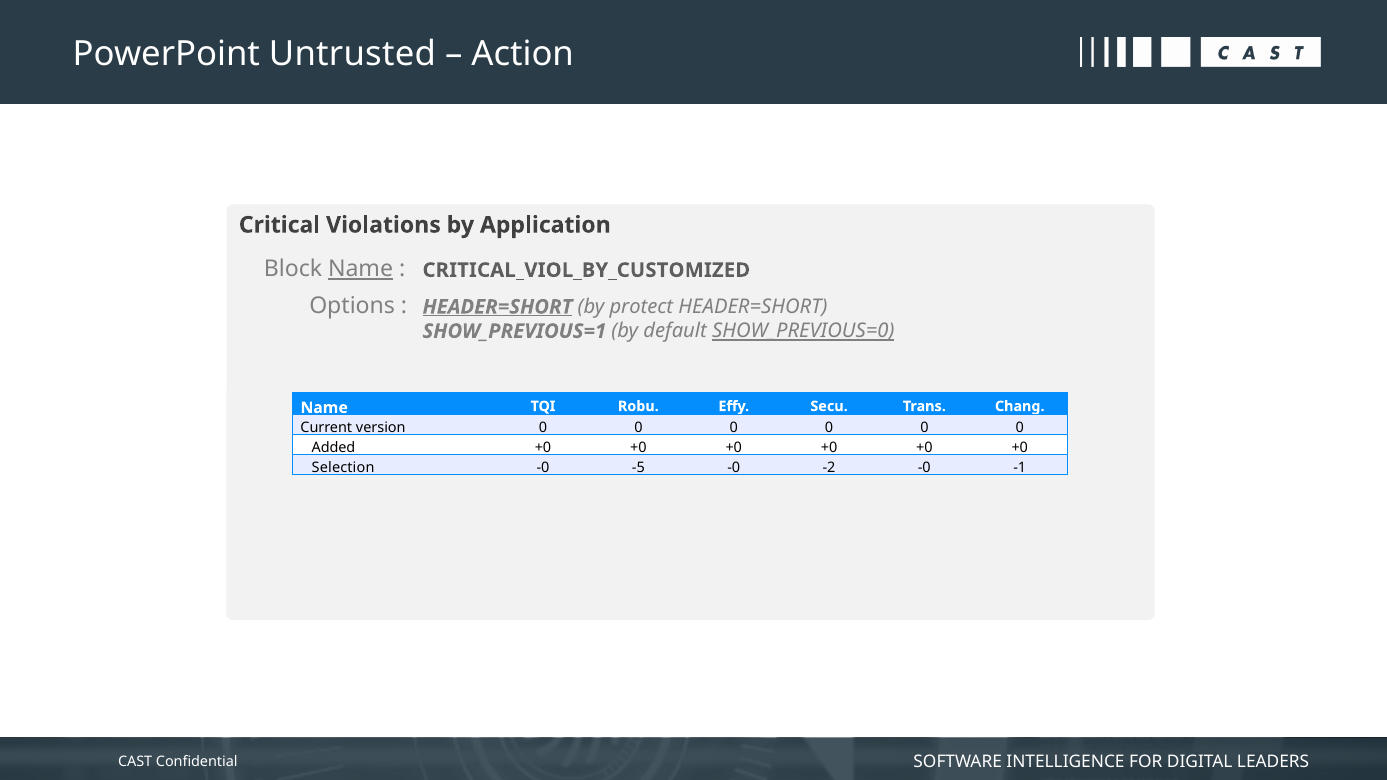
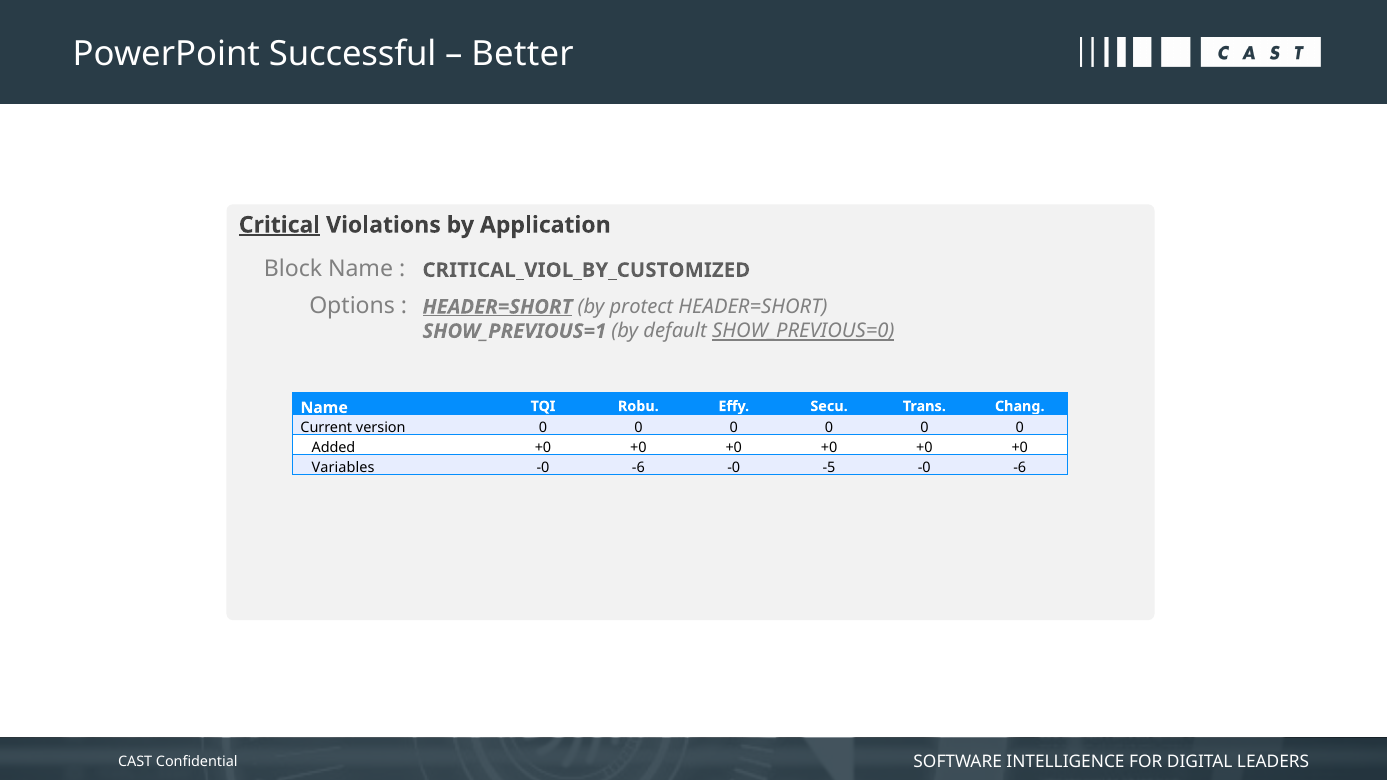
Untrusted: Untrusted -> Successful
Action: Action -> Better
Critical underline: none -> present
Name at (361, 269) underline: present -> none
Selection: Selection -> Variables
-5 at (638, 468): -5 -> -6
-2: -2 -> -5
-1 at (1020, 468): -1 -> -6
